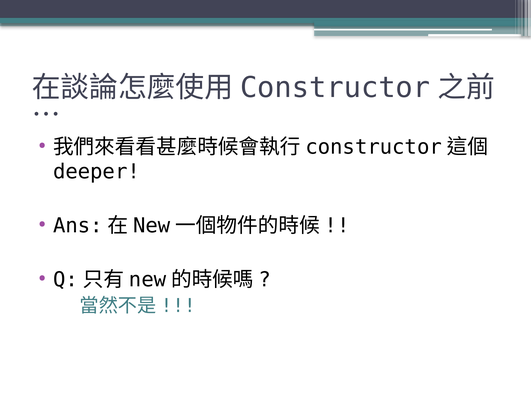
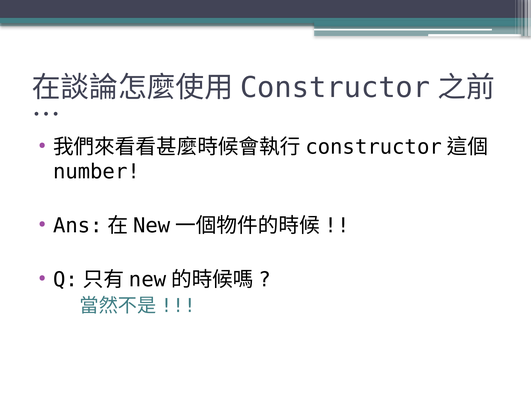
deeper: deeper -> number
